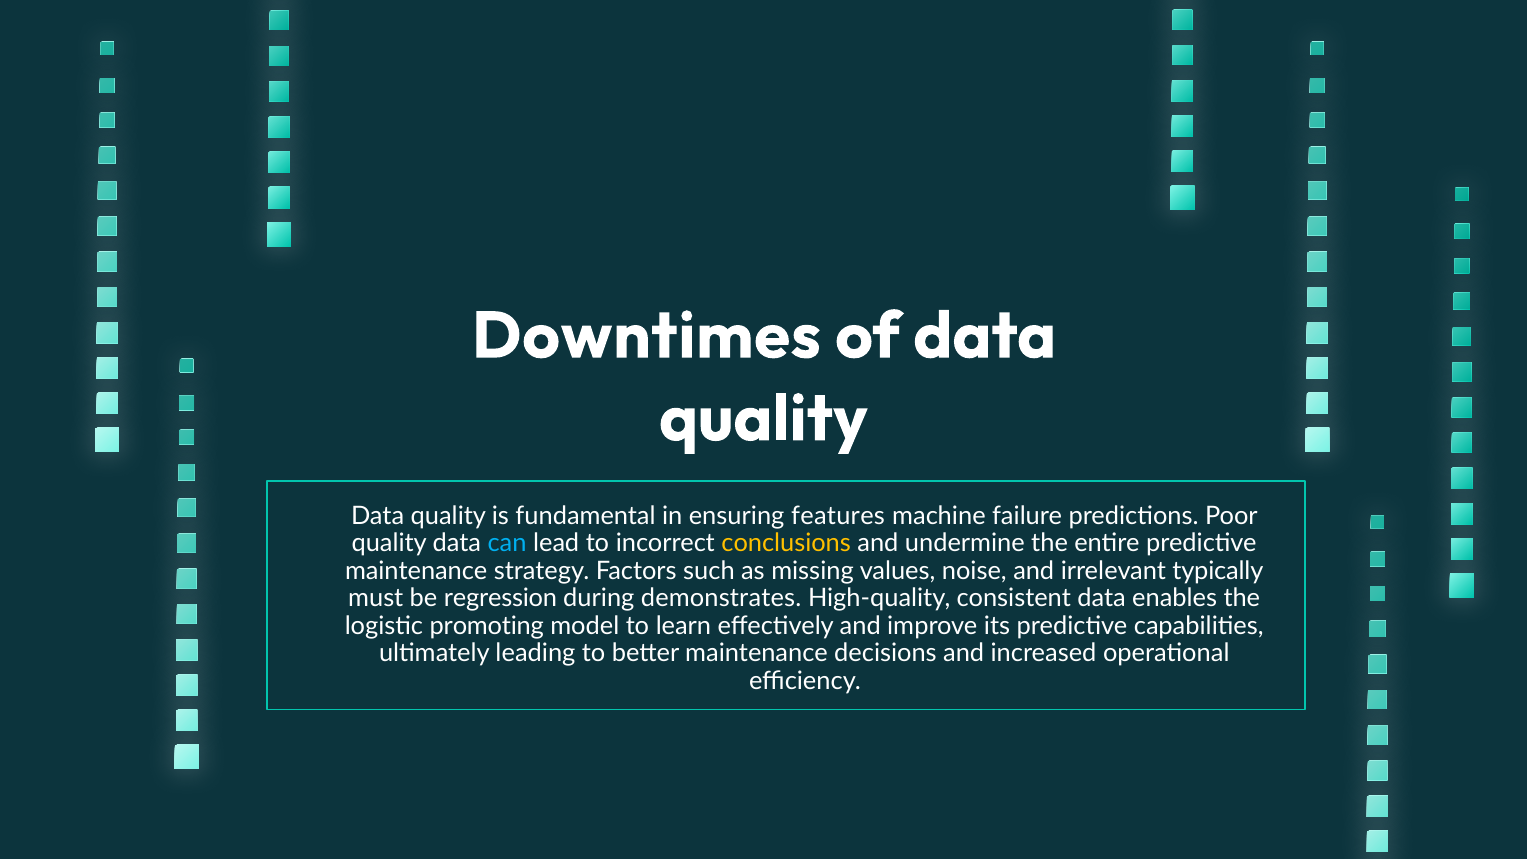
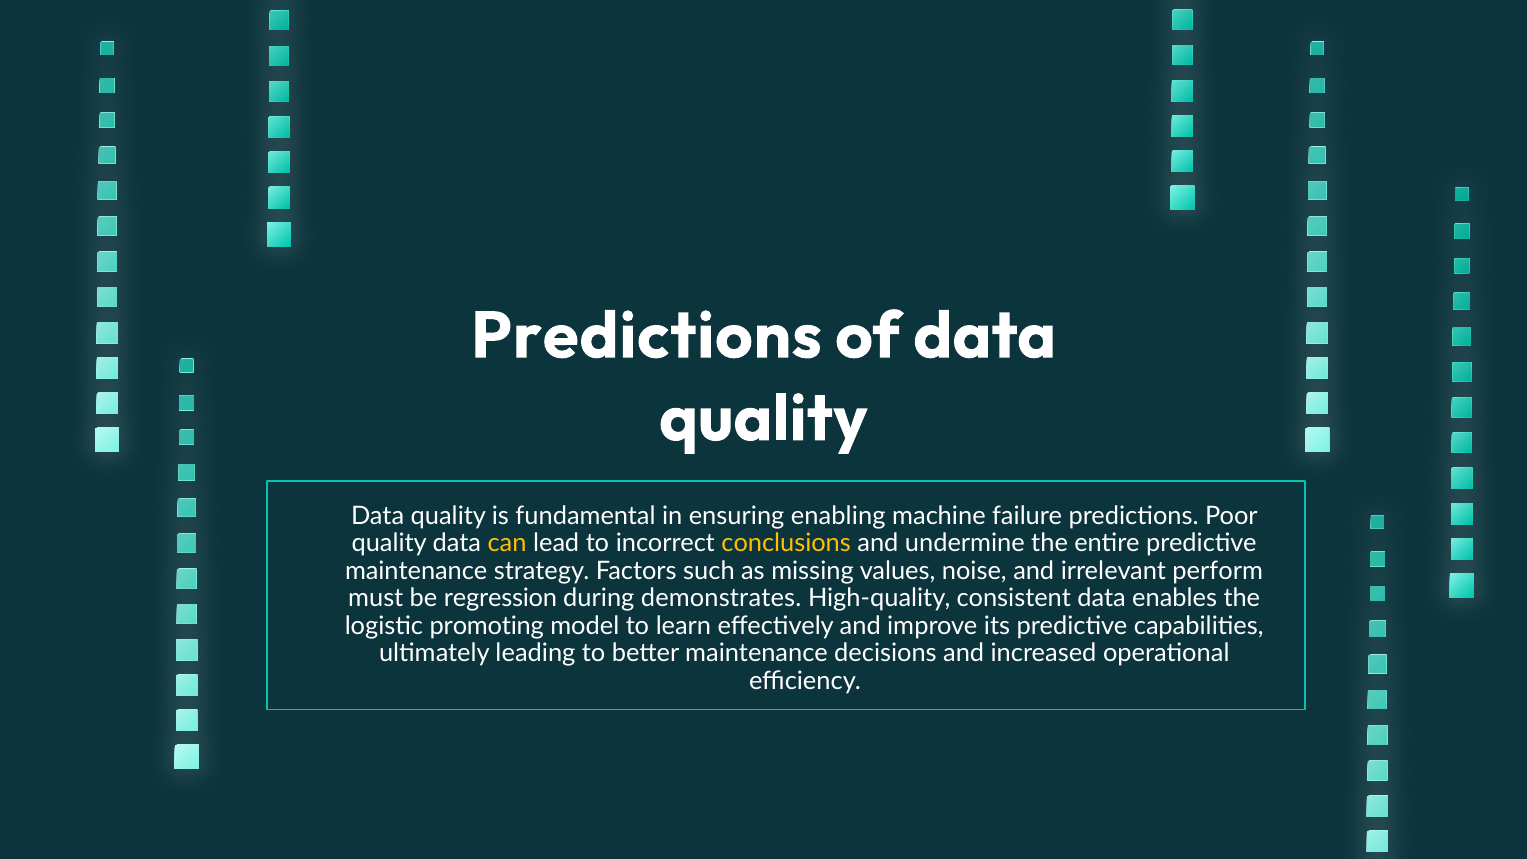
Downtimes at (646, 336): Downtimes -> Predictions
features: features -> enabling
can colour: light blue -> yellow
typically: typically -> perform
